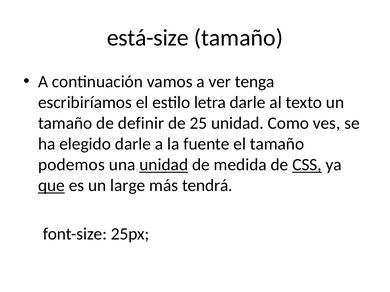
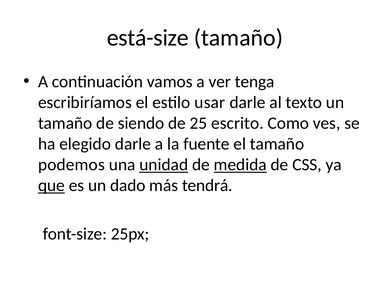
letra: letra -> usar
definir: definir -> siendo
25 unidad: unidad -> escrito
medida underline: none -> present
CSS underline: present -> none
large: large -> dado
